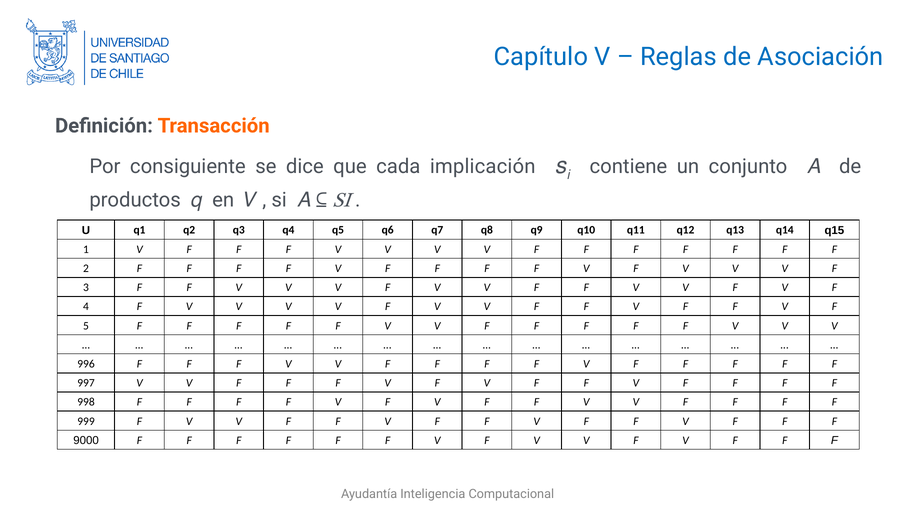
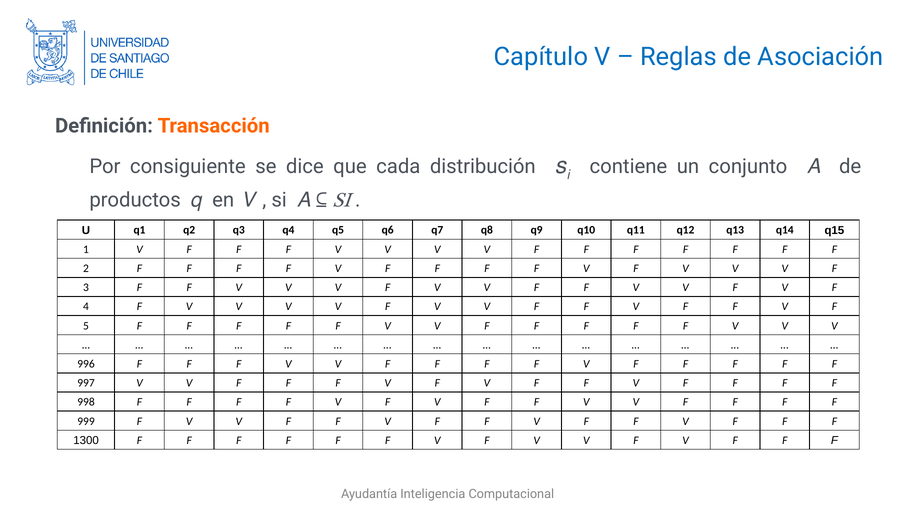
implicación: implicación -> distribución
9000: 9000 -> 1300
